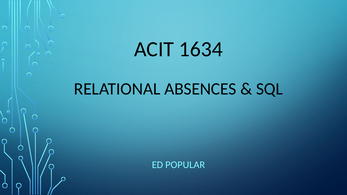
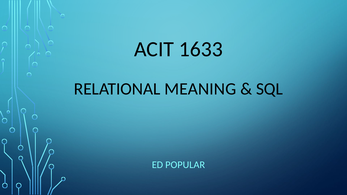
1634: 1634 -> 1633
ABSENCES: ABSENCES -> MEANING
